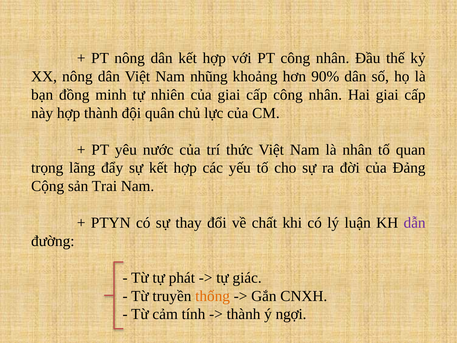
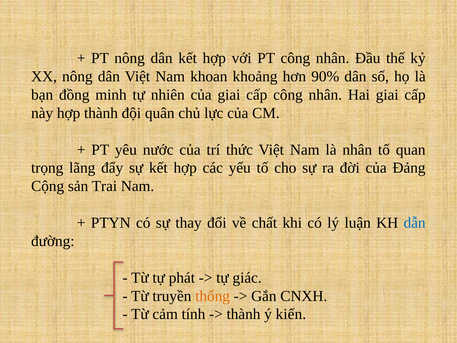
nhũng: nhũng -> khoan
dẫn colour: purple -> blue
ngợi: ngợi -> kiến
